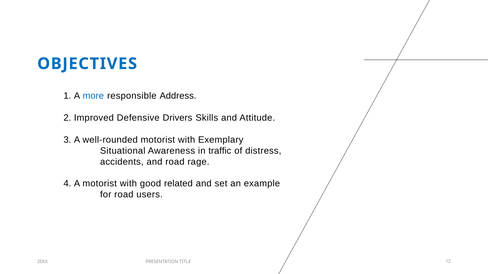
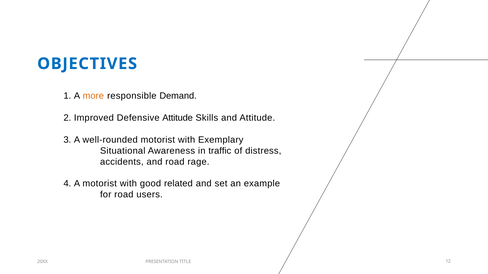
more colour: blue -> orange
Address: Address -> Demand
Defensive Drivers: Drivers -> Attitude
